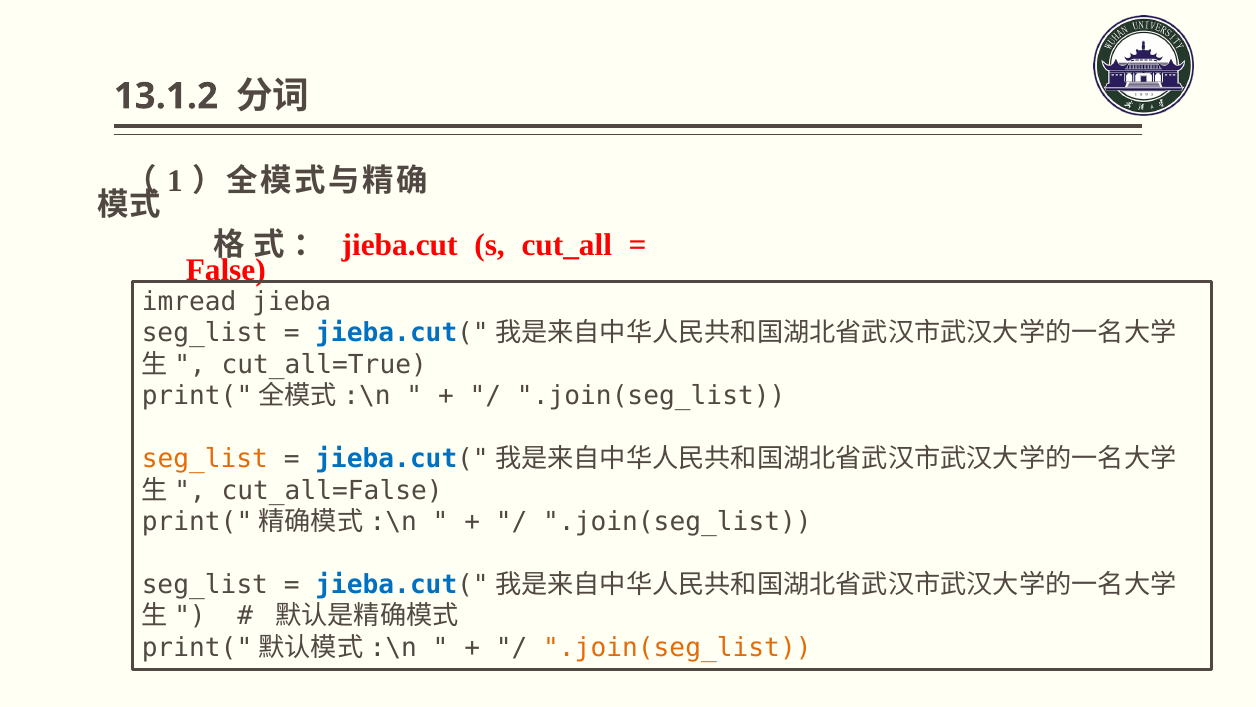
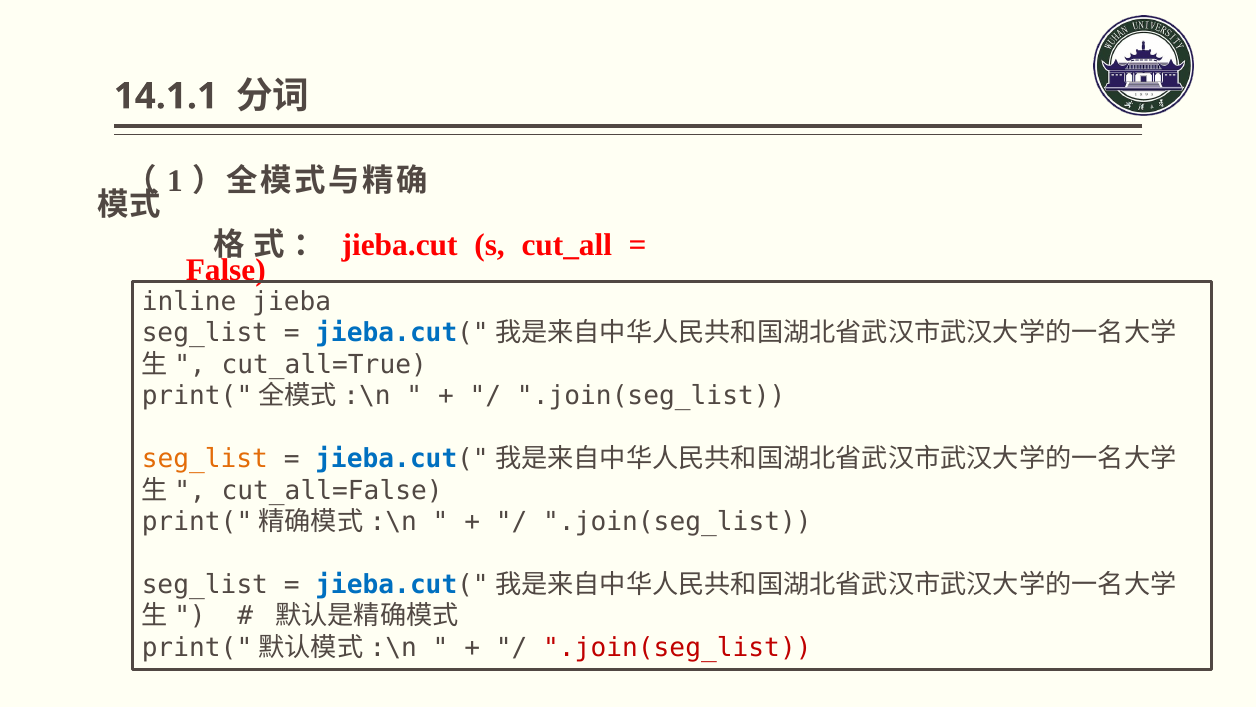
13.1.2: 13.1.2 -> 14.1.1
imread: imread -> inline
.join(seg_list at (677, 647) colour: orange -> red
